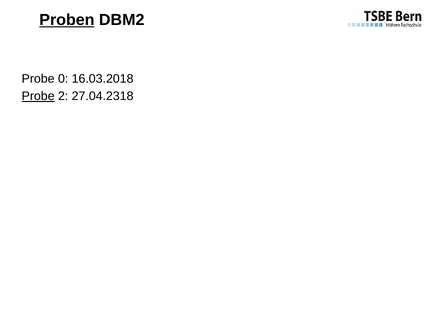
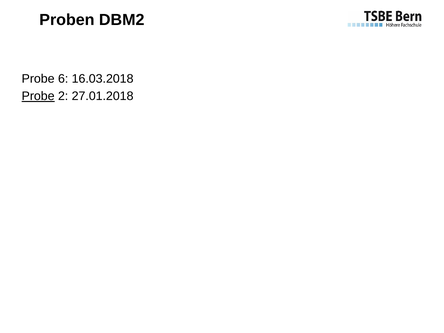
Proben underline: present -> none
0: 0 -> 6
27.04.2318: 27.04.2318 -> 27.01.2018
